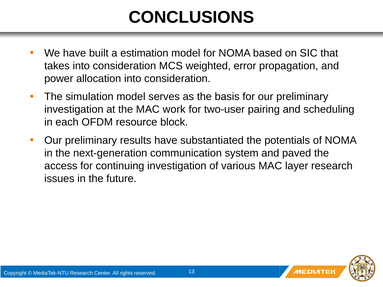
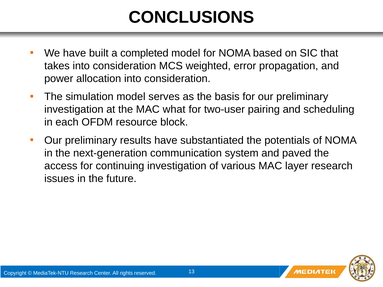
estimation: estimation -> completed
work: work -> what
